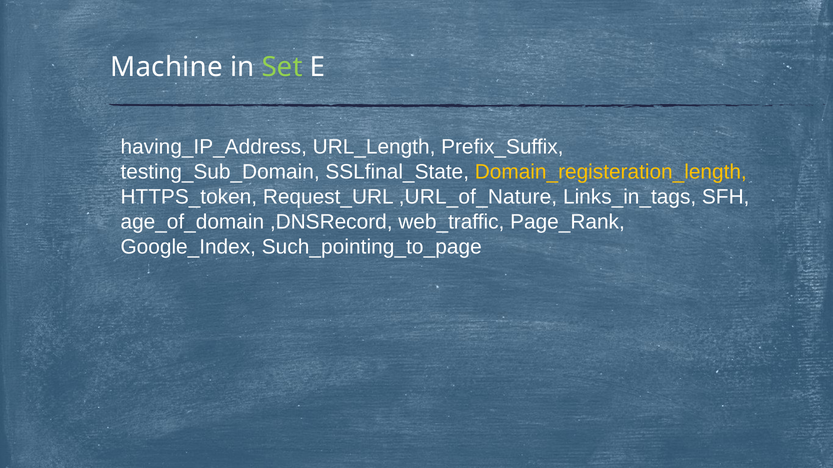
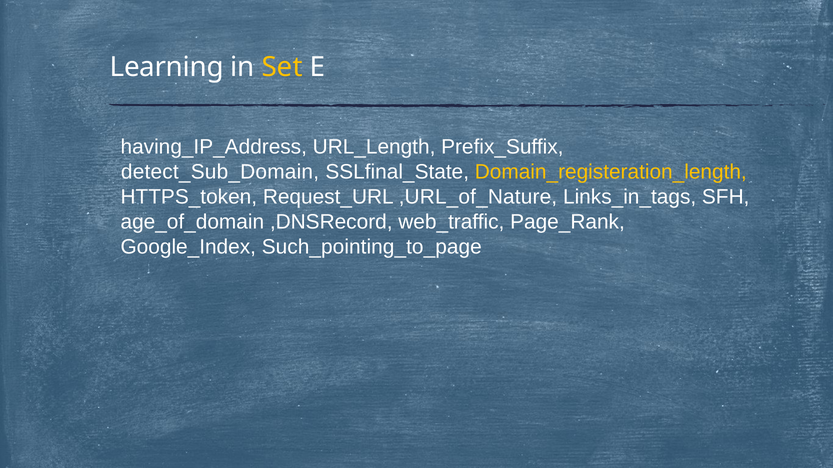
Machine: Machine -> Learning
Set colour: light green -> yellow
testing_Sub_Domain: testing_Sub_Domain -> detect_Sub_Domain
